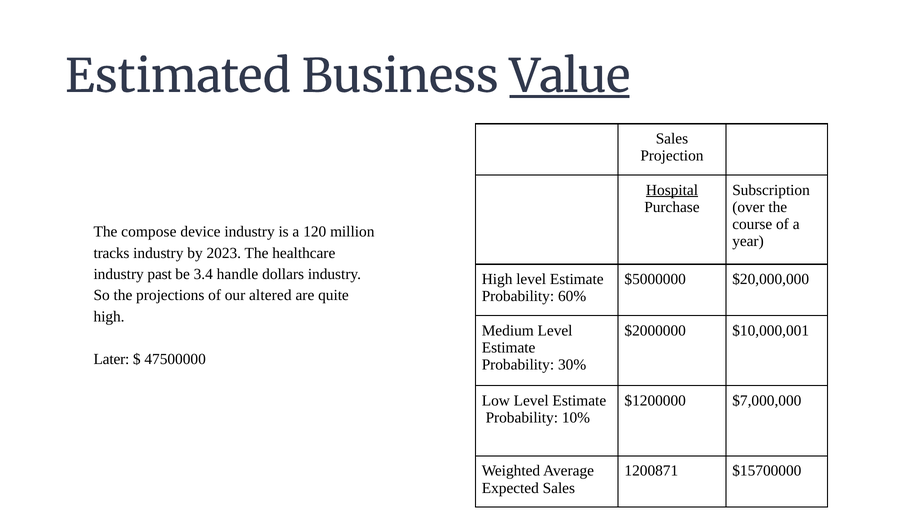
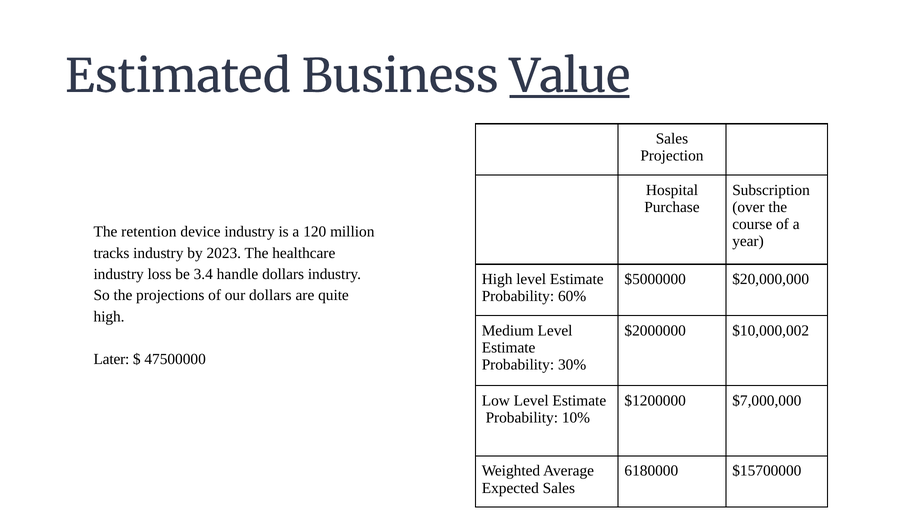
Hospital underline: present -> none
compose: compose -> retention
past: past -> loss
our altered: altered -> dollars
$10,000,001: $10,000,001 -> $10,000,002
1200871: 1200871 -> 6180000
